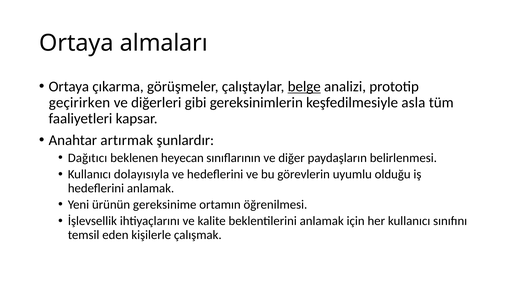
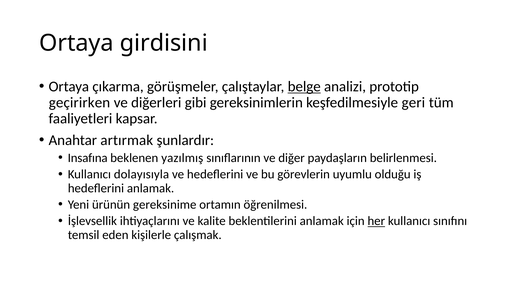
almaları: almaları -> girdisini
asla: asla -> geri
Dağıtıcı: Dağıtıcı -> Insafına
heyecan: heyecan -> yazılmış
her underline: none -> present
